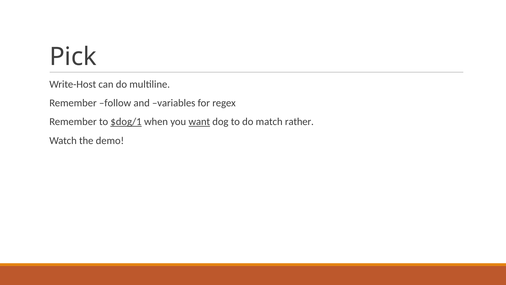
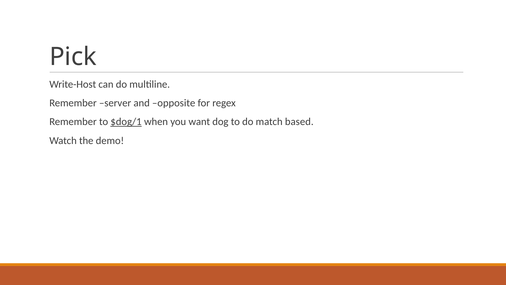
follow: follow -> server
variables: variables -> opposite
want underline: present -> none
rather: rather -> based
